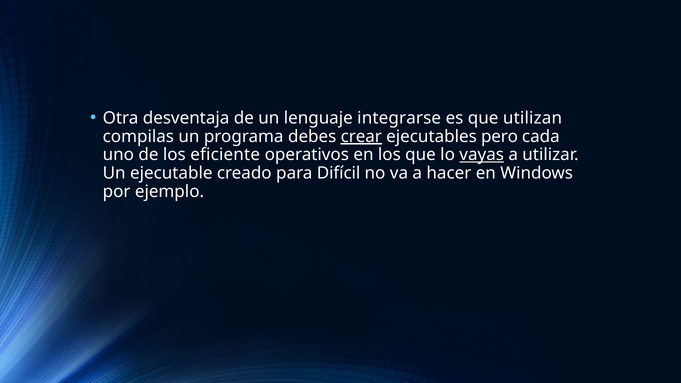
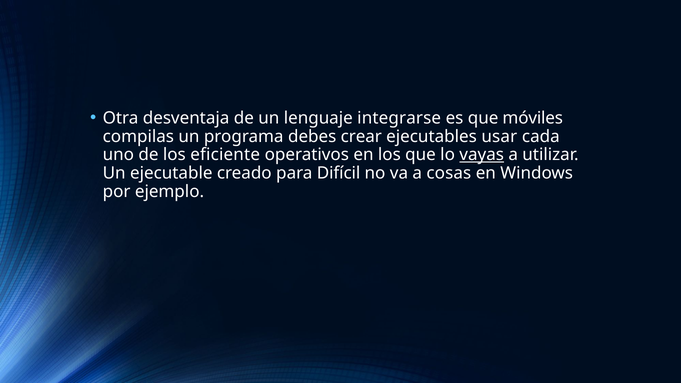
utilizan: utilizan -> móviles
crear underline: present -> none
pero: pero -> usar
hacer: hacer -> cosas
